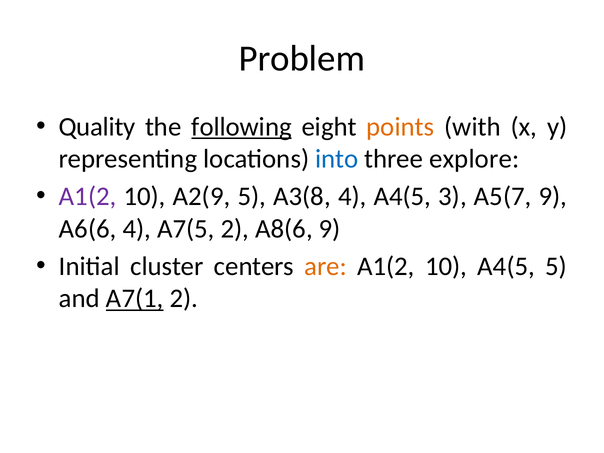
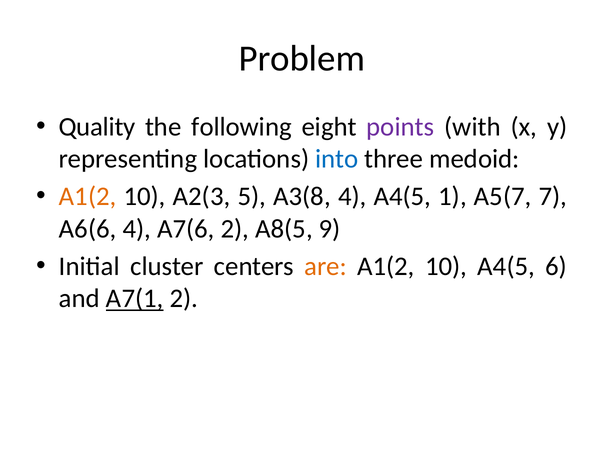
following underline: present -> none
points colour: orange -> purple
explore: explore -> medoid
A1(2 at (88, 197) colour: purple -> orange
A2(9: A2(9 -> A2(3
3: 3 -> 1
A5(7 9: 9 -> 7
A7(5: A7(5 -> A7(6
A8(6: A8(6 -> A8(5
A4(5 5: 5 -> 6
